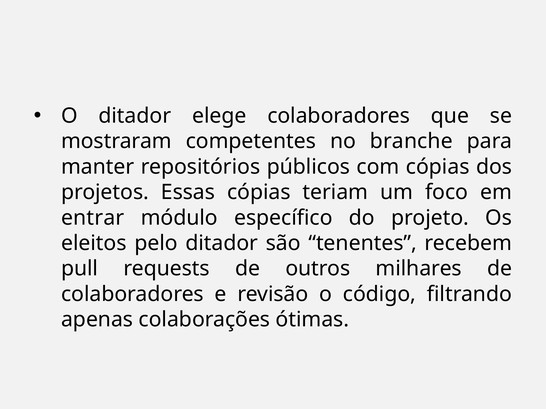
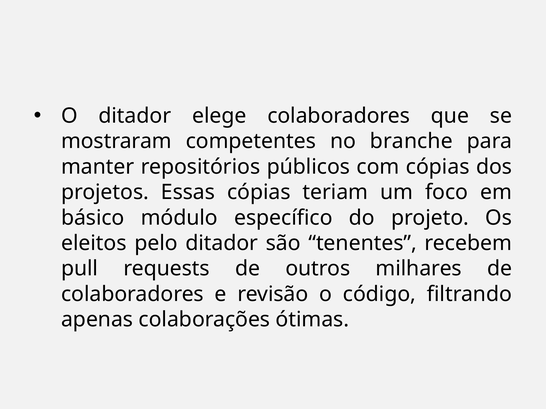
entrar: entrar -> básico
